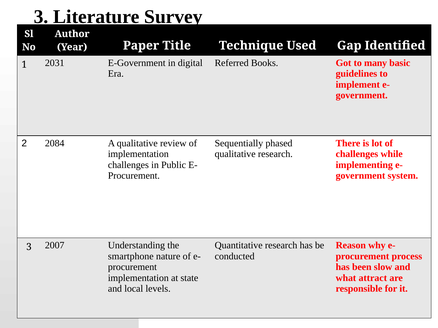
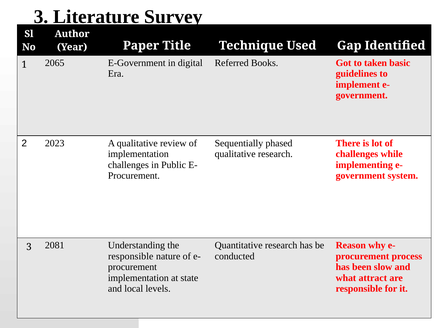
many: many -> taken
2031: 2031 -> 2065
2084: 2084 -> 2023
2007: 2007 -> 2081
smartphone at (131, 257): smartphone -> responsible
